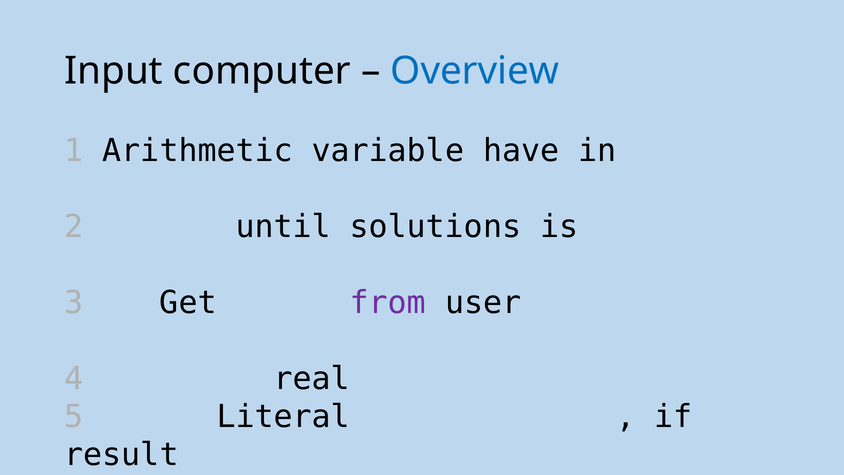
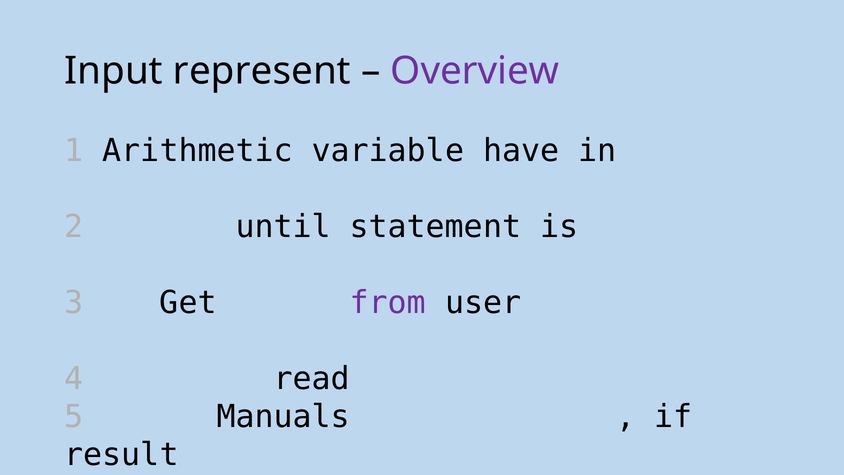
computer: computer -> represent
Overview colour: blue -> purple
solutions: solutions -> statement
real: real -> read
Literal: Literal -> Manuals
